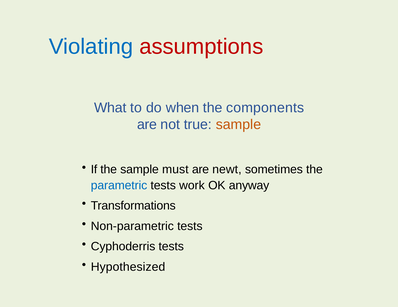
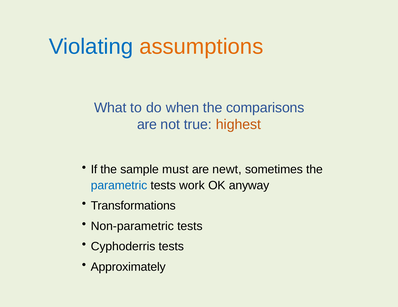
assumptions colour: red -> orange
components: components -> comparisons
true sample: sample -> highest
Hypothesized: Hypothesized -> Approximately
